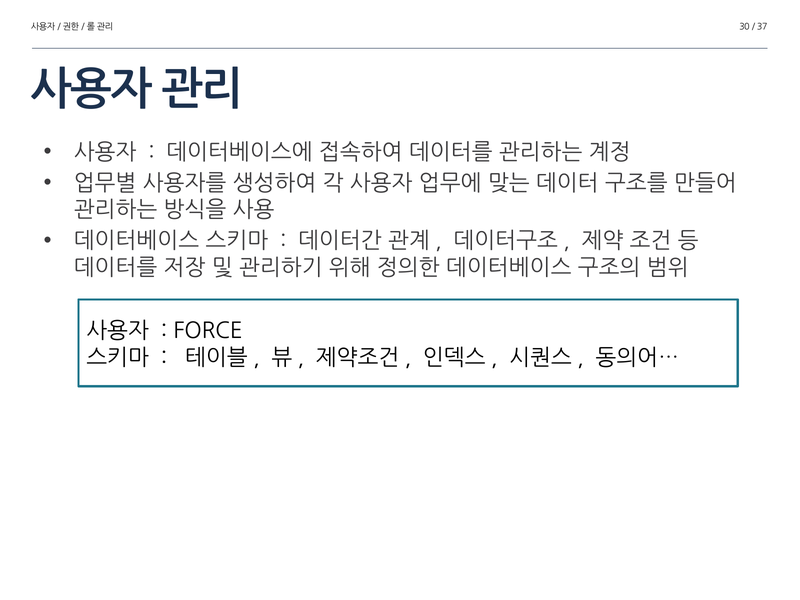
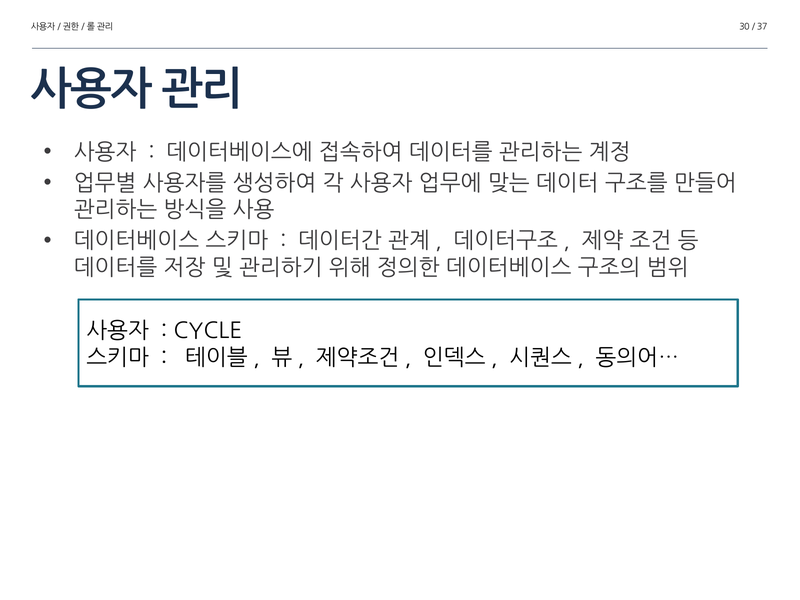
FORCE: FORCE -> CYCLE
